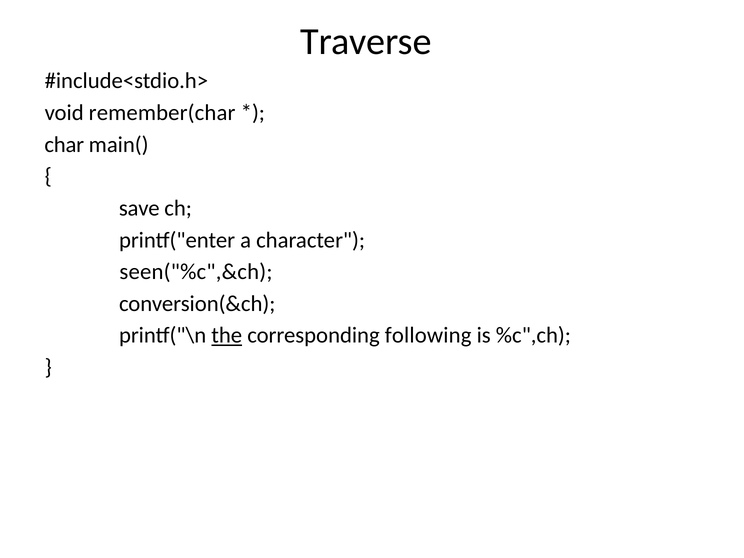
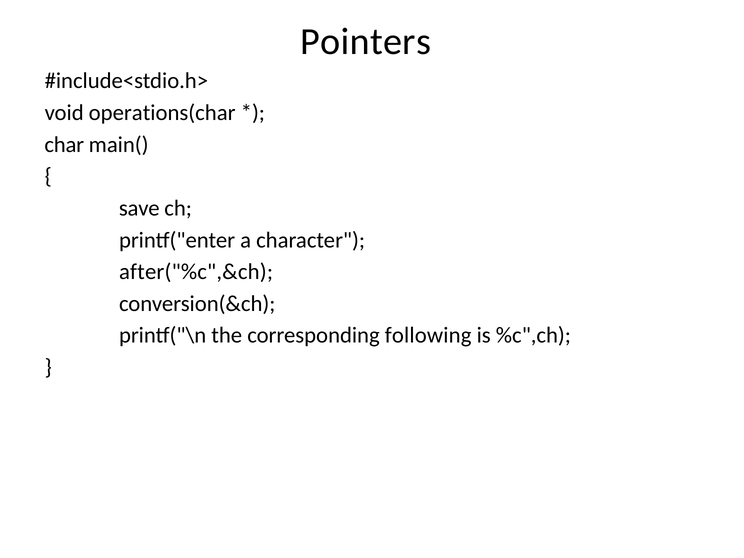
Traverse: Traverse -> Pointers
remember(char: remember(char -> operations(char
seen("%c",&ch: seen("%c",&ch -> after("%c",&ch
the underline: present -> none
